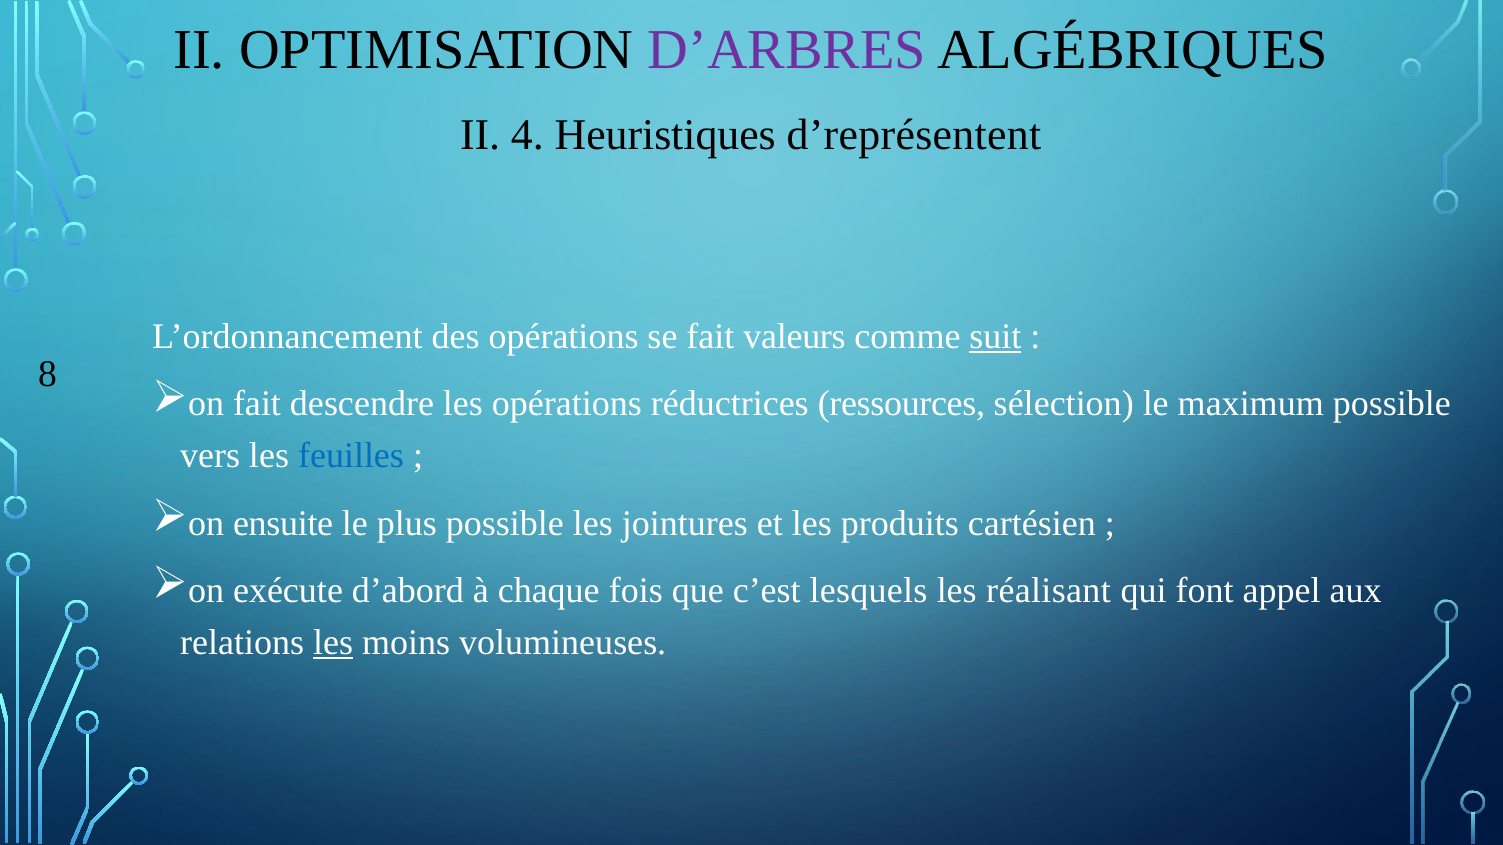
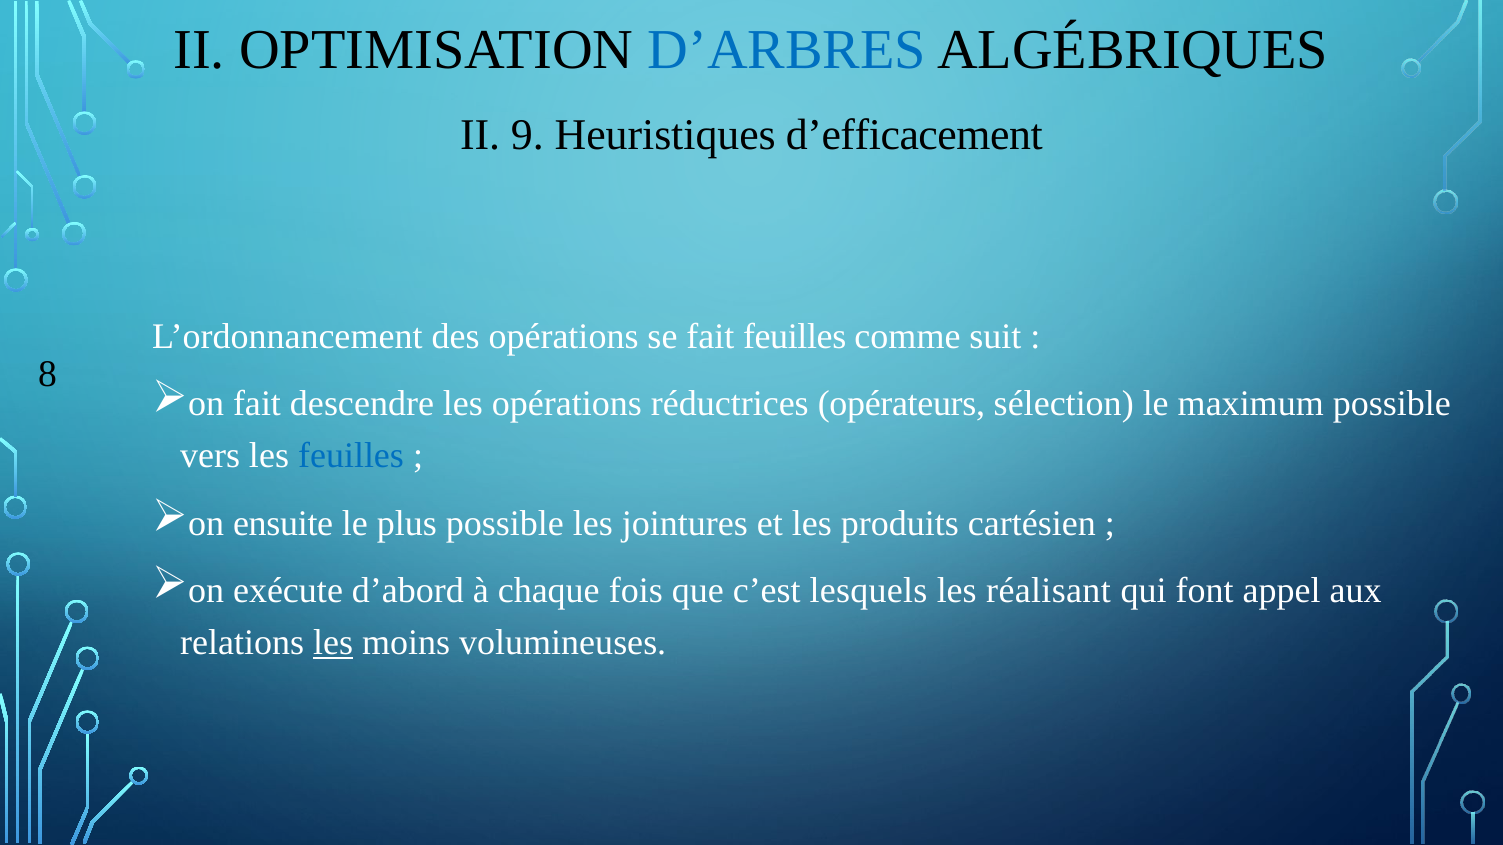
D’ARBRES colour: purple -> blue
4: 4 -> 9
d’représentent: d’représentent -> d’efficacement
fait valeurs: valeurs -> feuilles
suit underline: present -> none
ressources: ressources -> opérateurs
